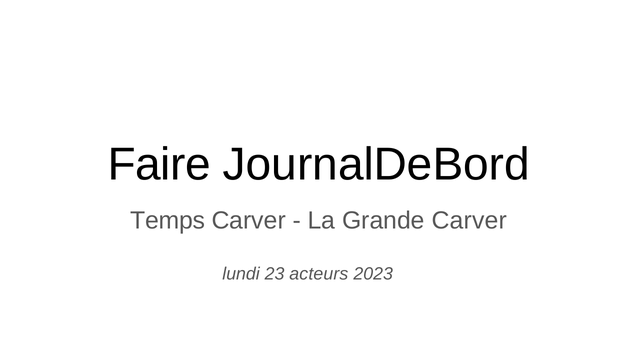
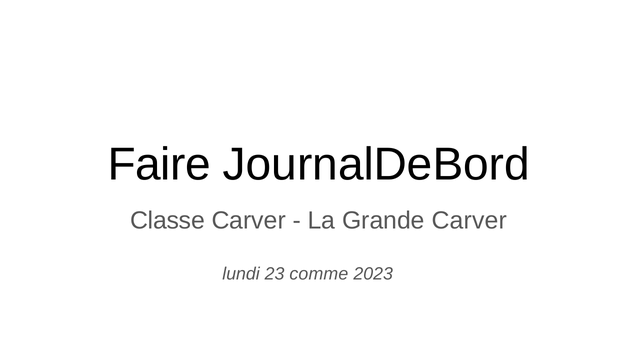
Temps: Temps -> Classe
acteurs: acteurs -> comme
